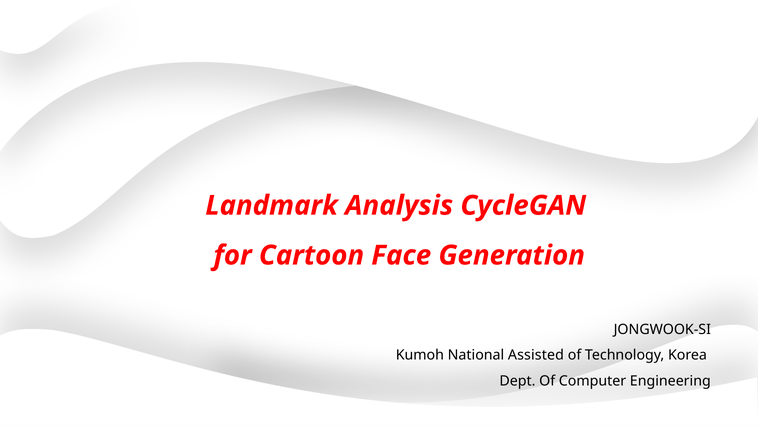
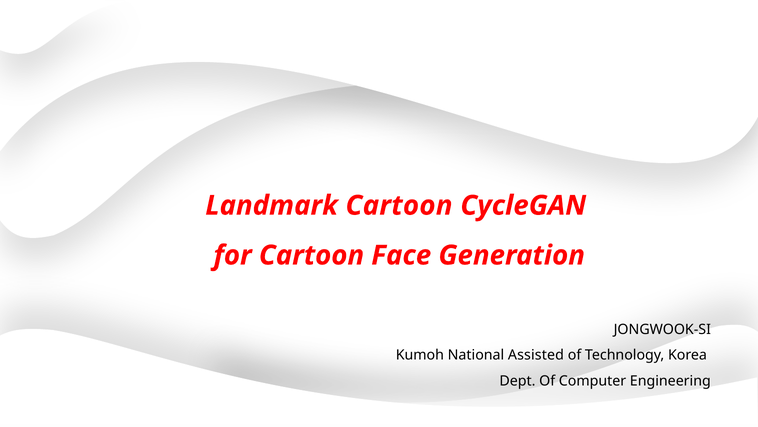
Landmark Analysis: Analysis -> Cartoon
